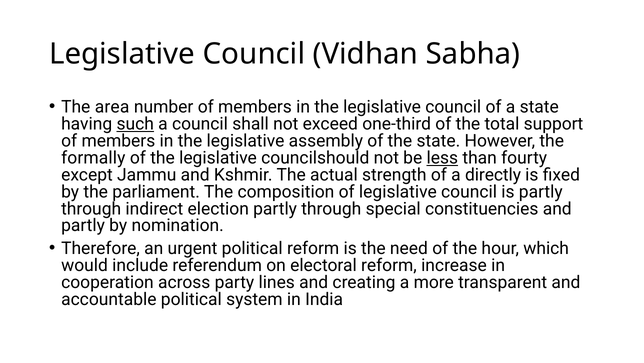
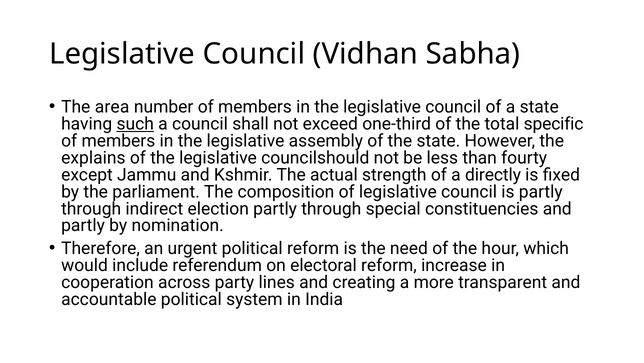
support: support -> specific
formally: formally -> explains
less underline: present -> none
